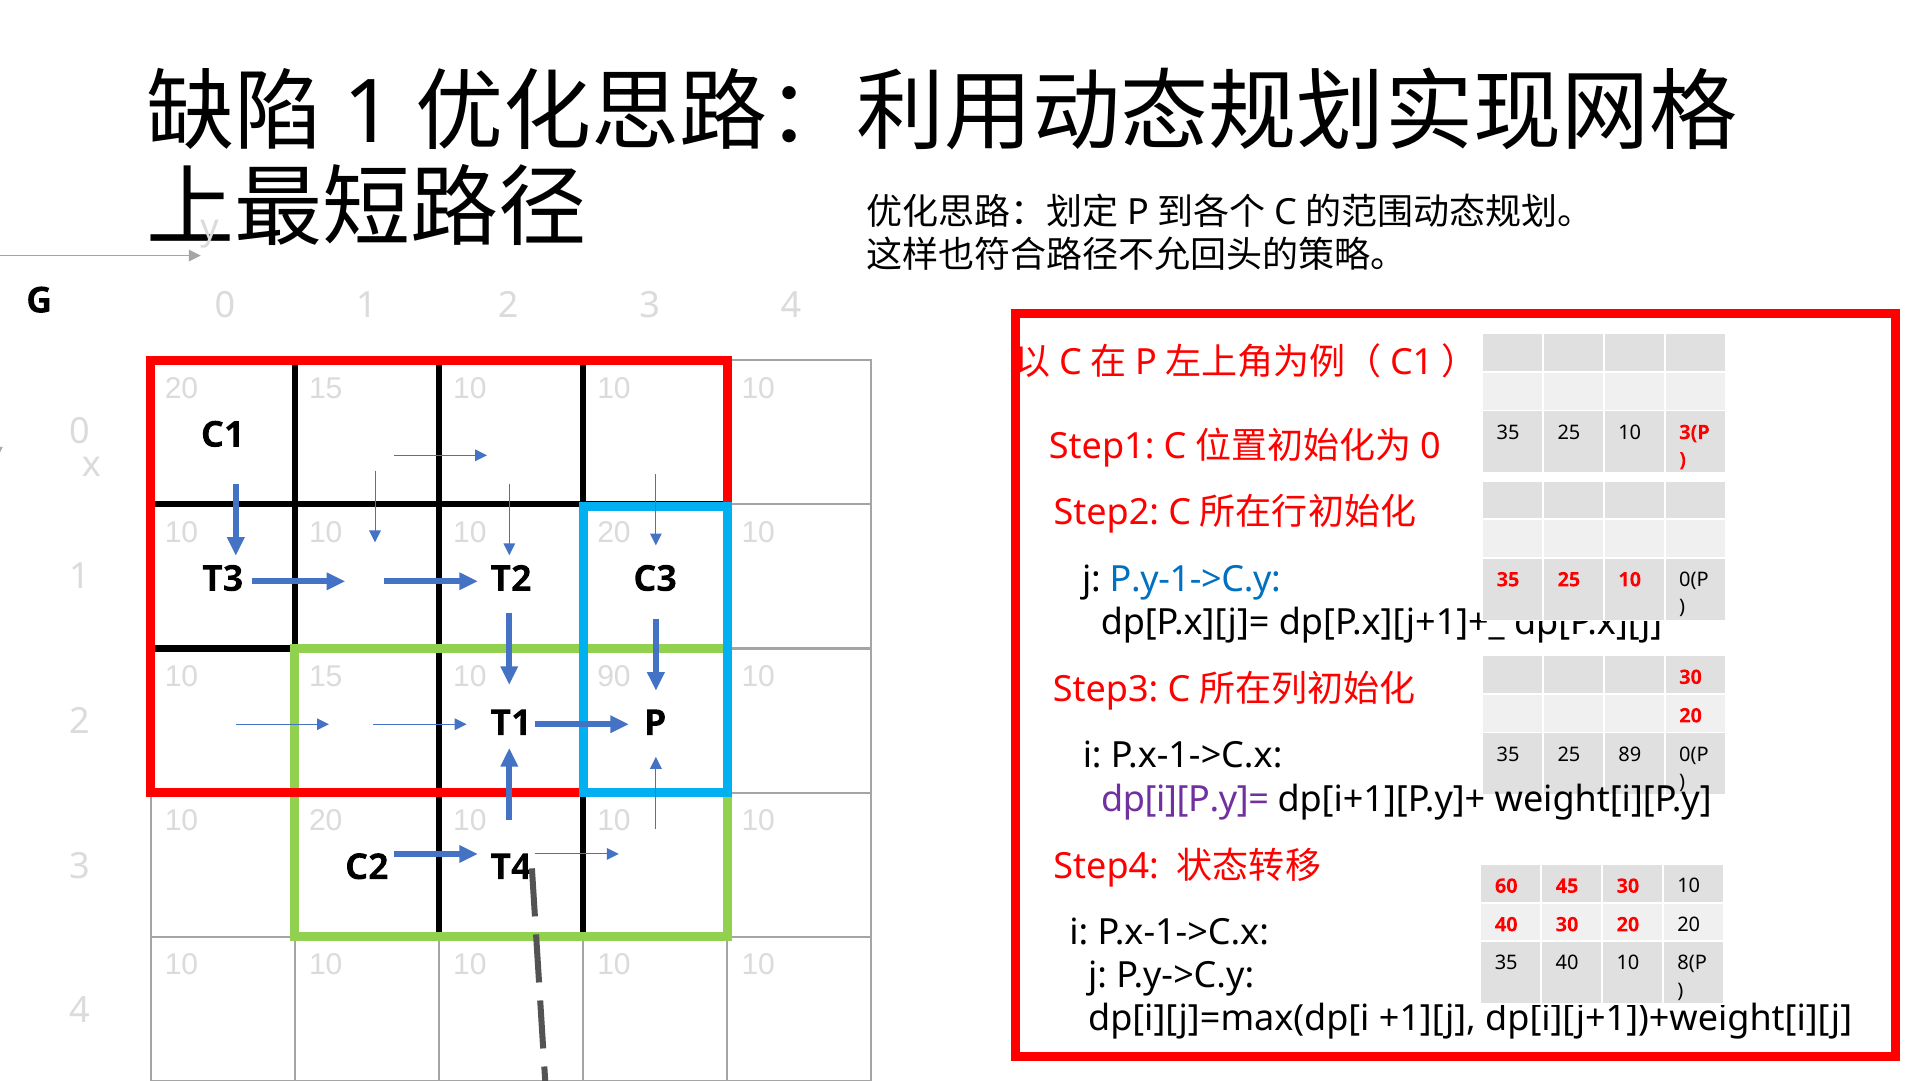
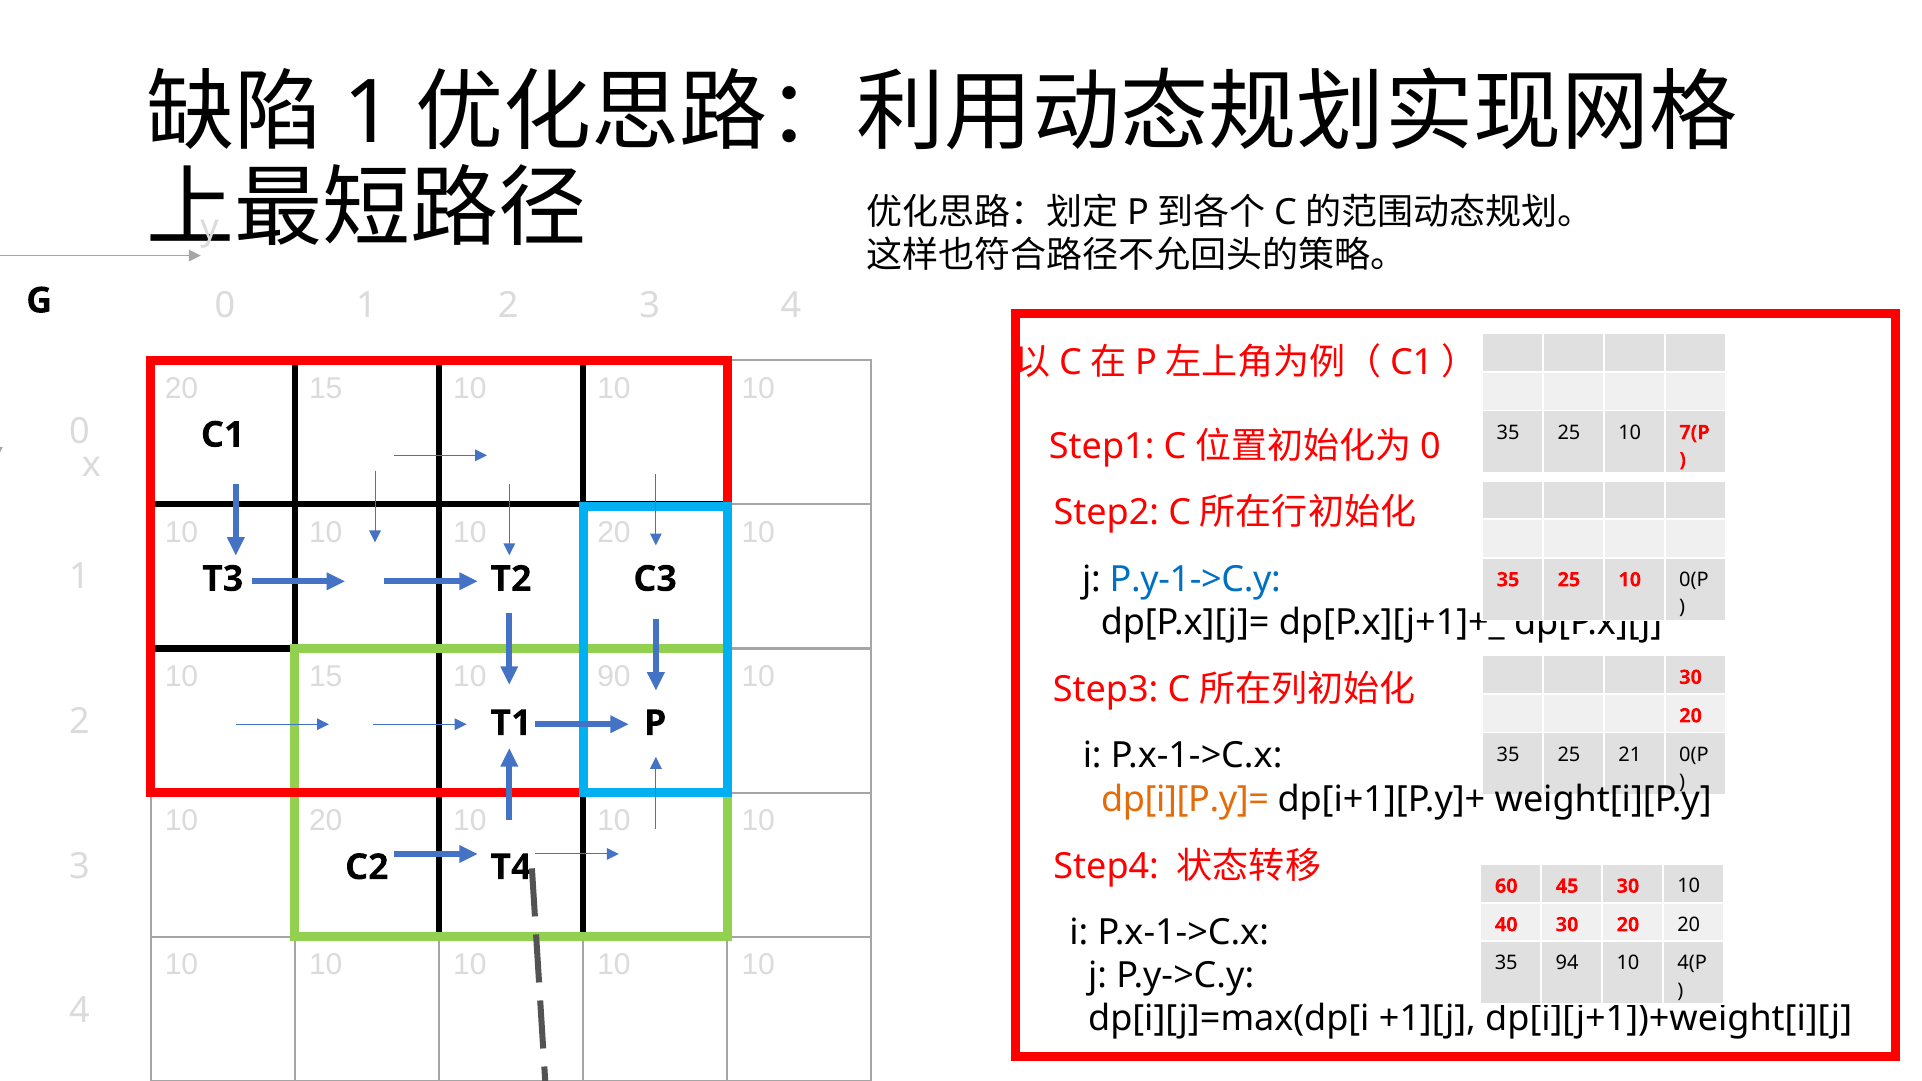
3(P: 3(P -> 7(P
89: 89 -> 21
dp[i][P.y]= colour: purple -> orange
35 40: 40 -> 94
8(P: 8(P -> 4(P
